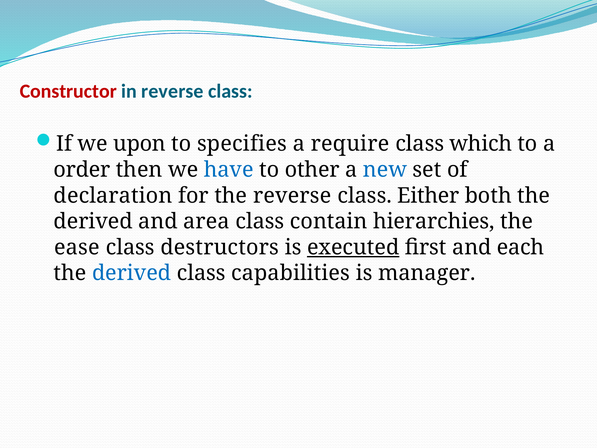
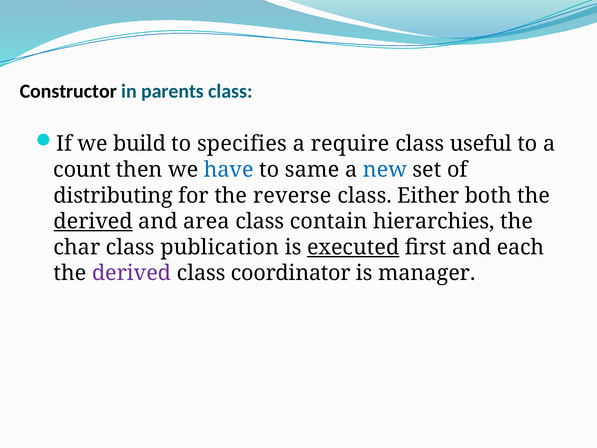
Constructor colour: red -> black
in reverse: reverse -> parents
upon: upon -> build
which: which -> useful
order: order -> count
other: other -> same
declaration: declaration -> distributing
derived at (93, 221) underline: none -> present
ease: ease -> char
destructors: destructors -> publication
derived at (132, 273) colour: blue -> purple
capabilities: capabilities -> coordinator
